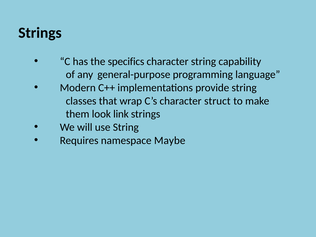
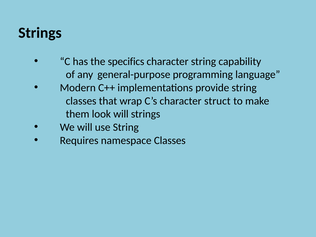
look link: link -> will
namespace Maybe: Maybe -> Classes
